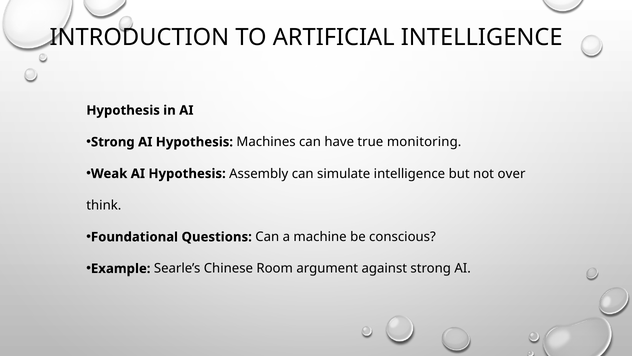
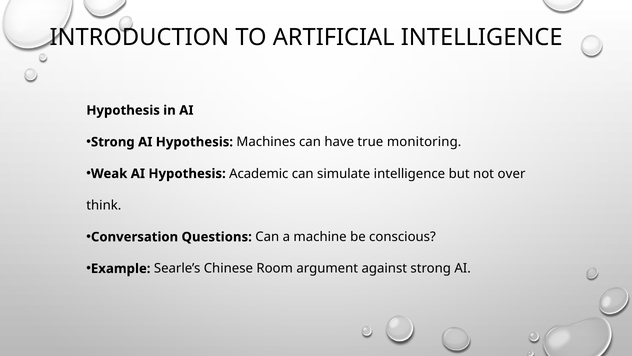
Assembly: Assembly -> Academic
Foundational: Foundational -> Conversation
